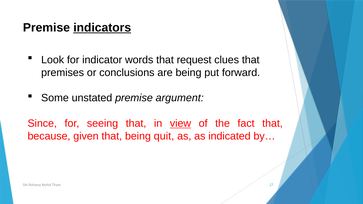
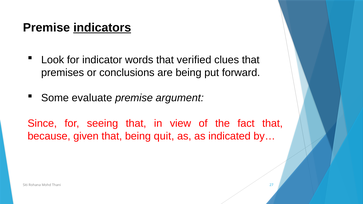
request: request -> verified
unstated: unstated -> evaluate
view underline: present -> none
